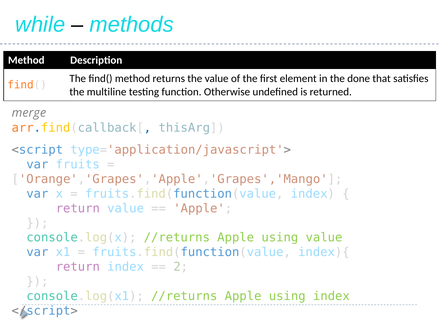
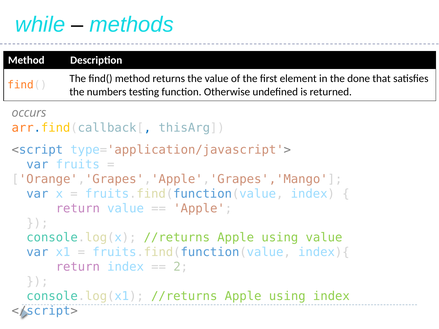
multiline: multiline -> numbers
merge: merge -> occurs
